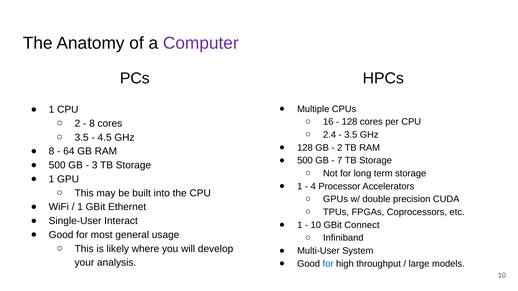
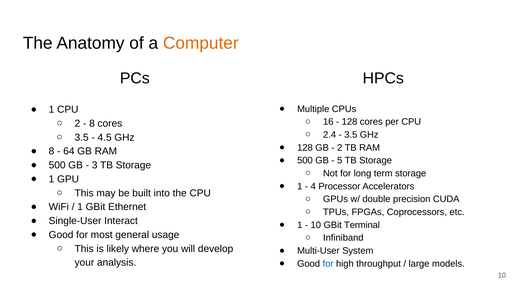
Computer colour: purple -> orange
7: 7 -> 5
Connect: Connect -> Terminal
